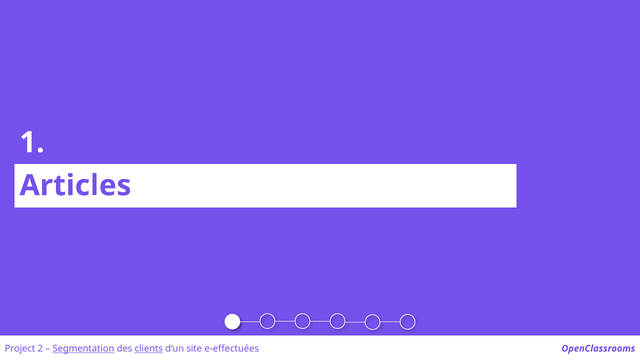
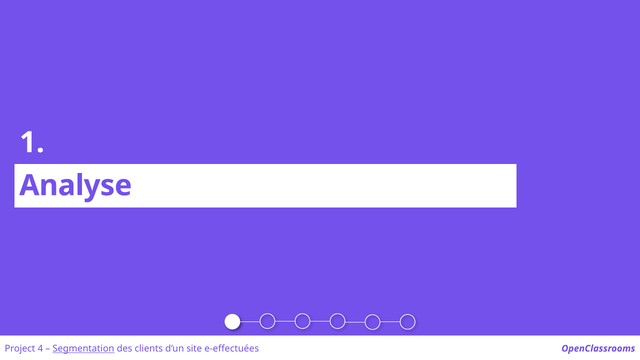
Articles: Articles -> Analyse
2: 2 -> 4
clients underline: present -> none
